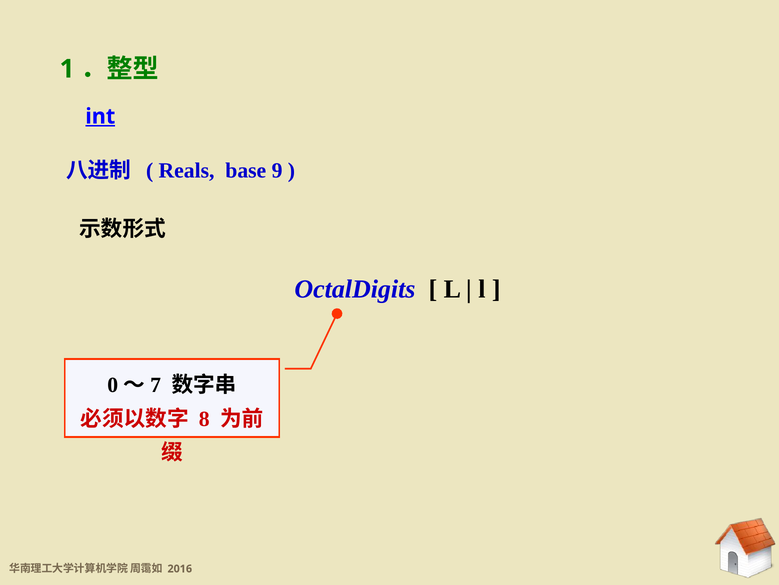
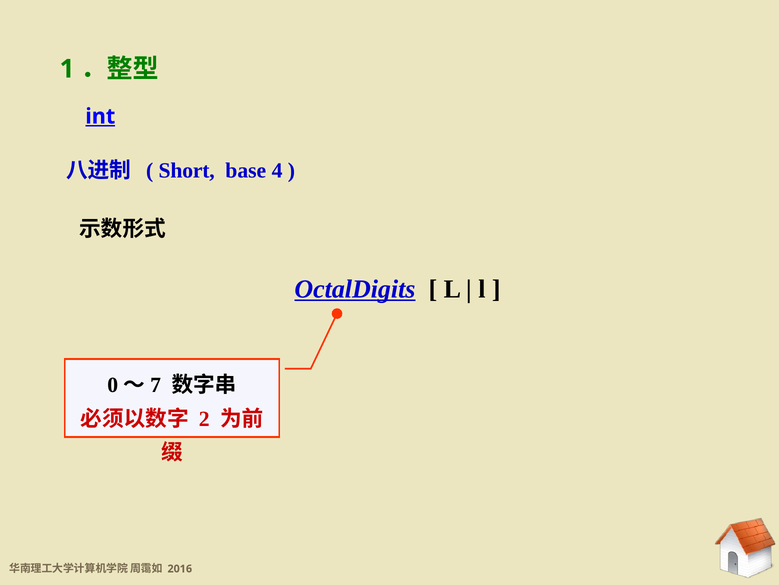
Reals: Reals -> Short
9: 9 -> 4
OctalDigits underline: none -> present
8: 8 -> 2
